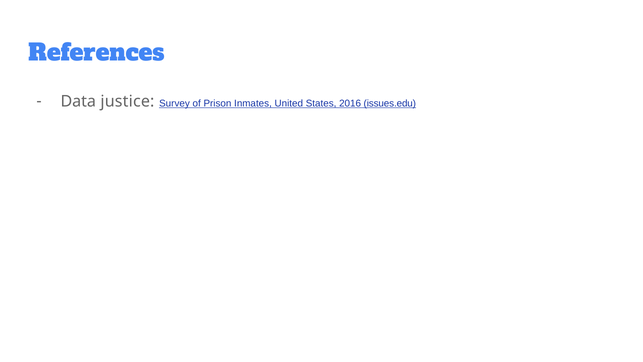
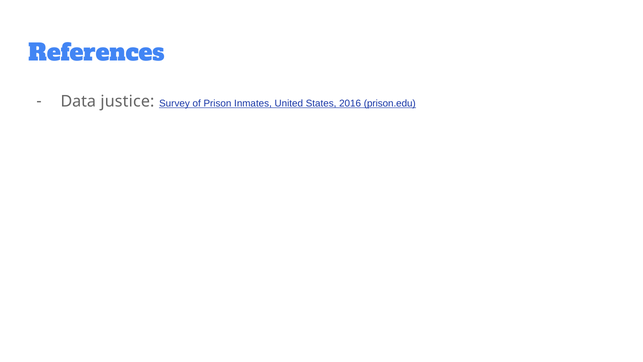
issues.edu: issues.edu -> prison.edu
